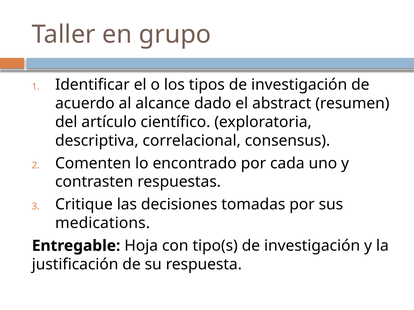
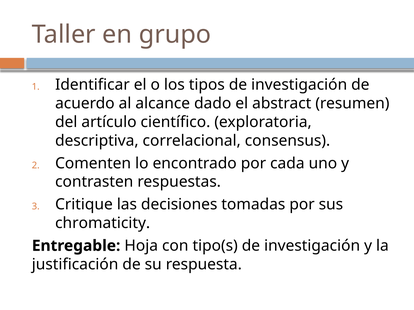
medications: medications -> chromaticity
